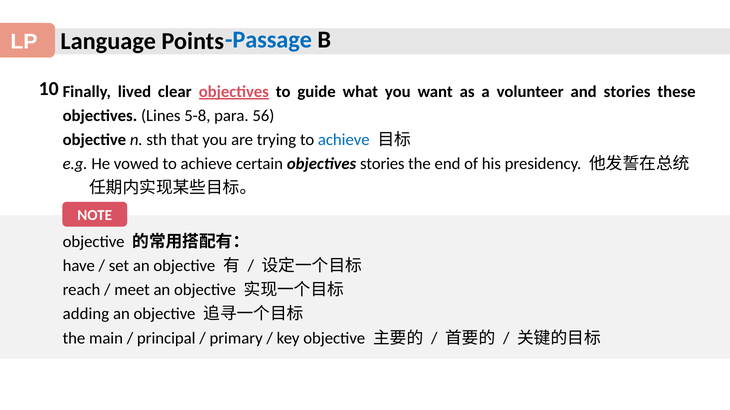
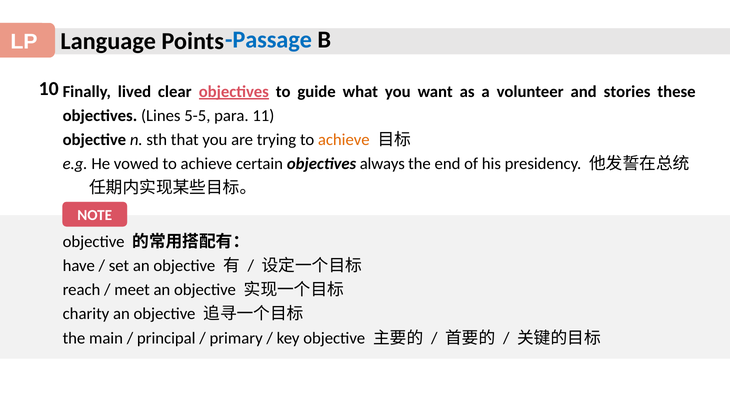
5-8: 5-8 -> 5-5
56: 56 -> 11
achieve at (344, 140) colour: blue -> orange
objectives stories: stories -> always
adding: adding -> charity
